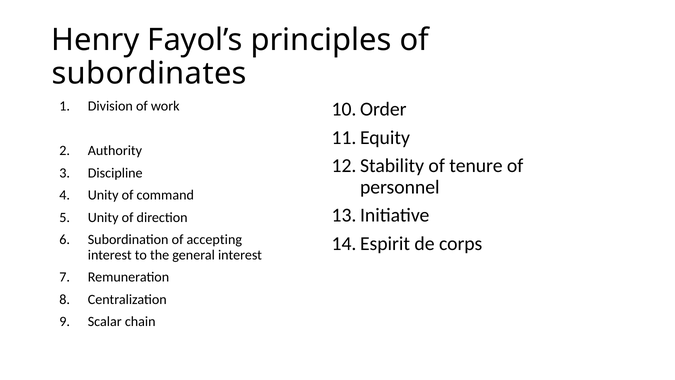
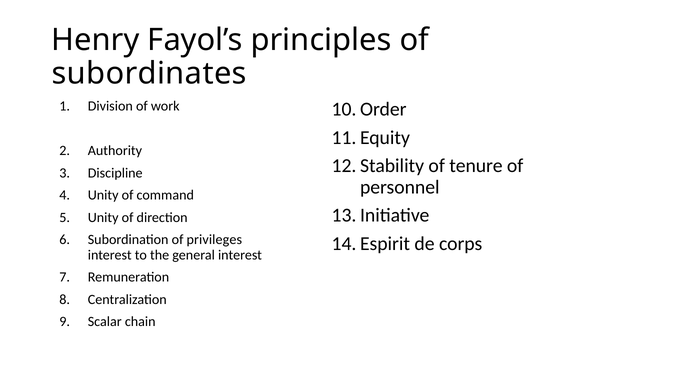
accepting: accepting -> privileges
